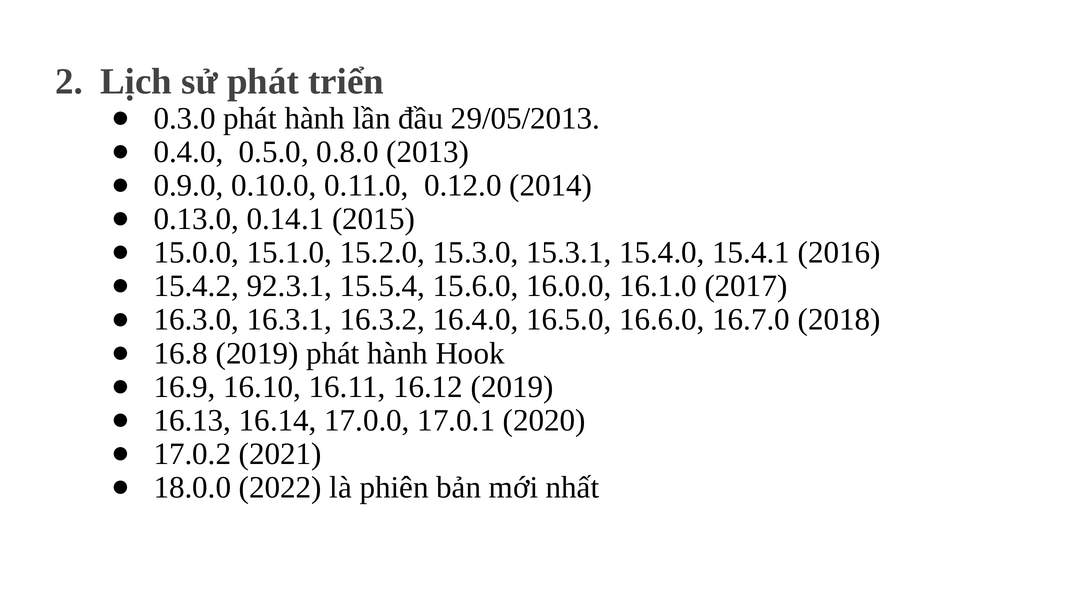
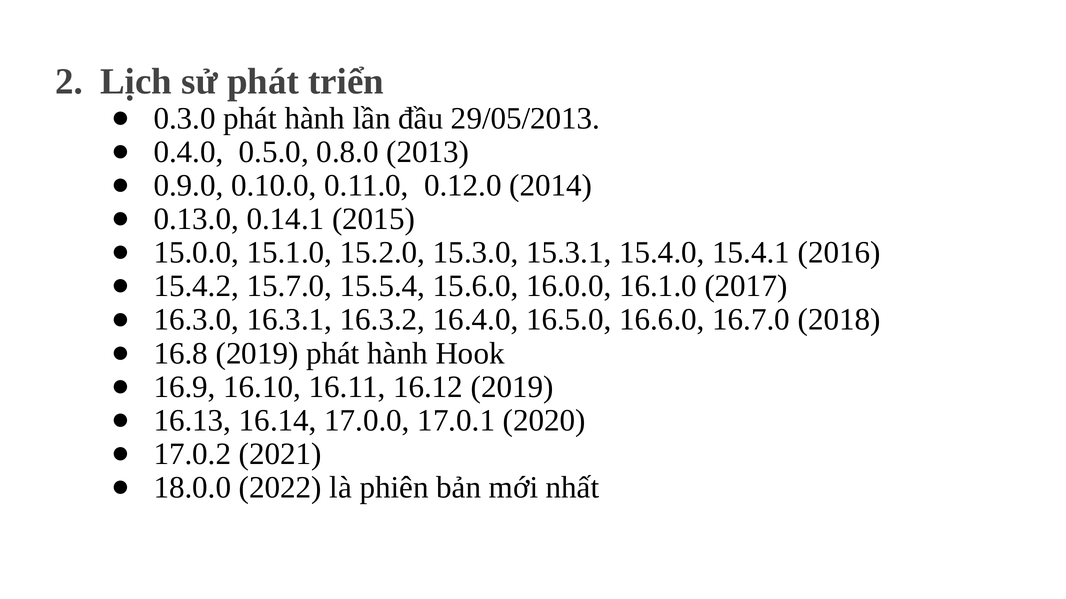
92.3.1: 92.3.1 -> 15.7.0
